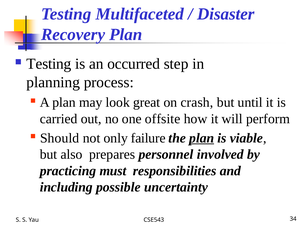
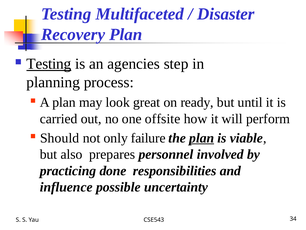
Testing at (49, 64) underline: none -> present
occurred: occurred -> agencies
crash: crash -> ready
must: must -> done
including: including -> influence
